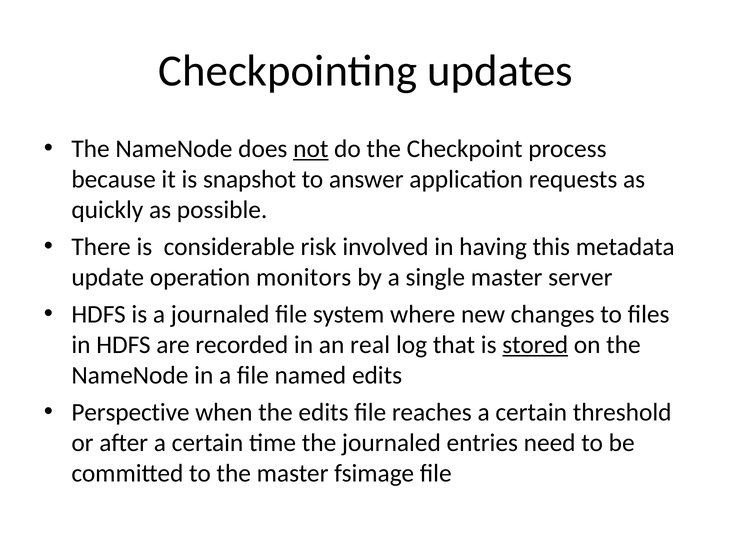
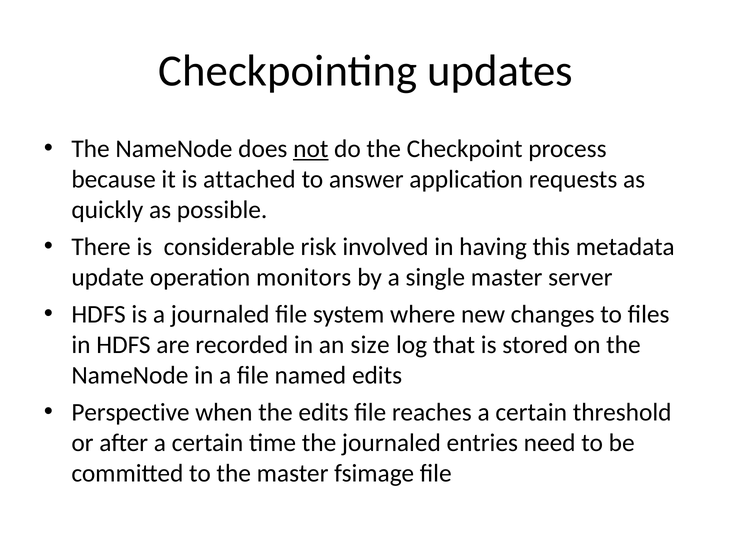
snapshot: snapshot -> attached
real: real -> size
stored underline: present -> none
